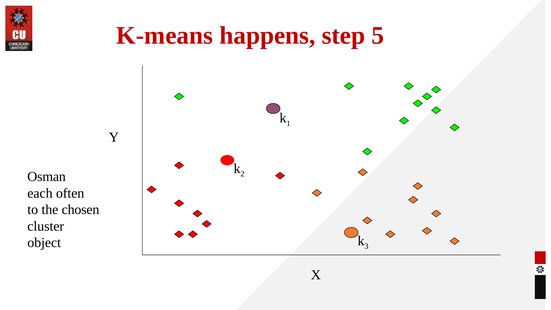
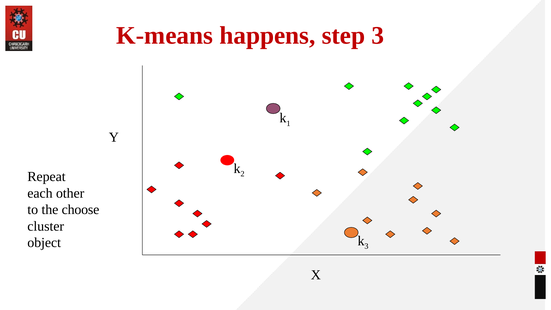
step 5: 5 -> 3
Osman: Osman -> Repeat
often: often -> other
chosen: chosen -> choose
